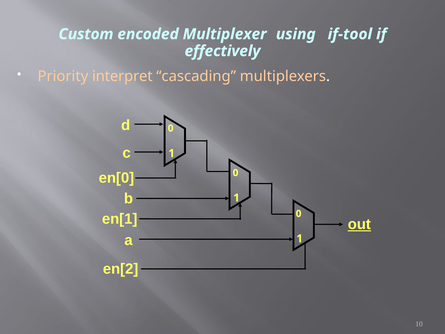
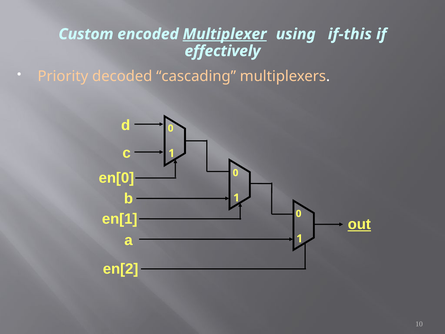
Multiplexer underline: none -> present
if-tool: if-tool -> if-this
interpret: interpret -> decoded
